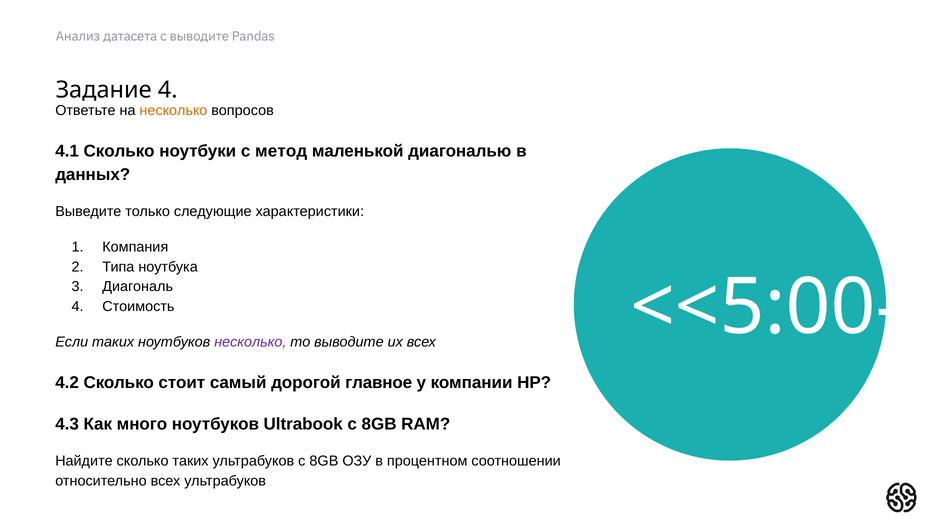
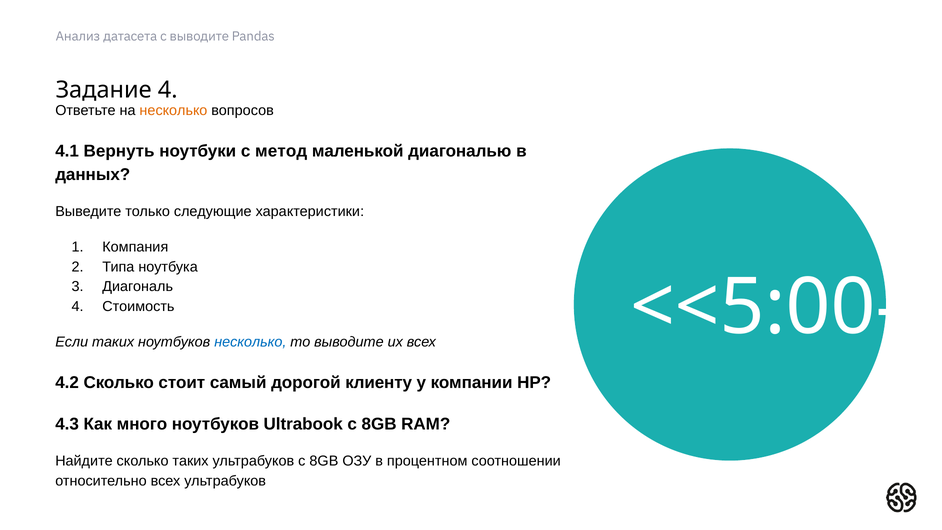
4.1 Сколько: Сколько -> Вернуть
несколько at (250, 342) colour: purple -> blue
главное: главное -> клиенту
